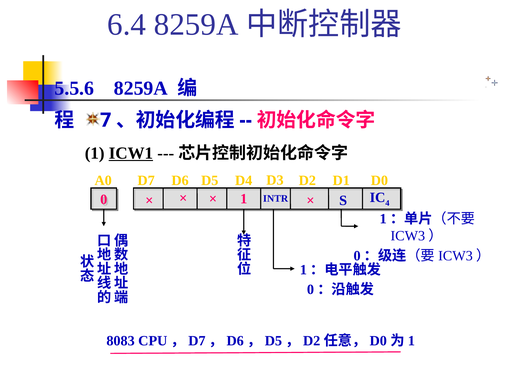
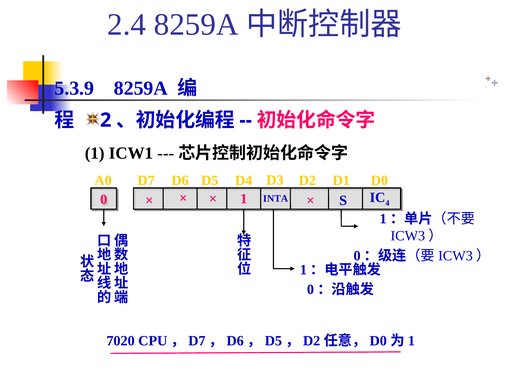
6.4: 6.4 -> 2.4
5.5.6: 5.5.6 -> 5.3.9
7: 7 -> 2
ICW1 underline: present -> none
INTR: INTR -> INTA
8083: 8083 -> 7020
